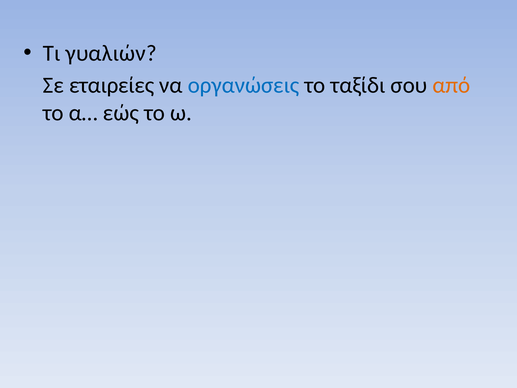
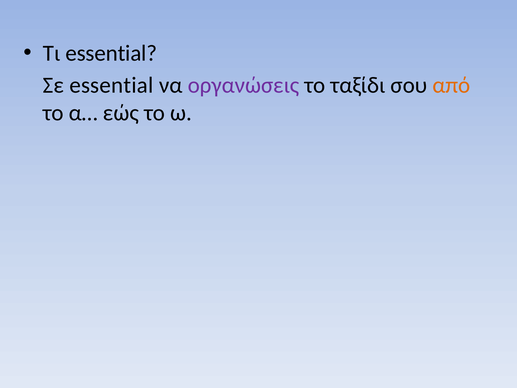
Τι γυαλιών: γυαλιών -> essential
Σε εταιρείες: εταιρείες -> essential
οργανώσεις colour: blue -> purple
